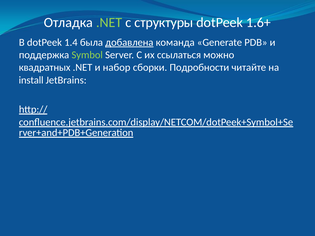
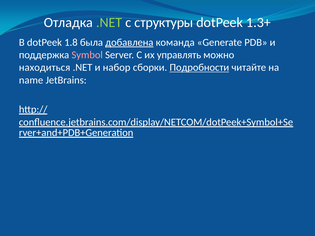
1.6+: 1.6+ -> 1.3+
1.4: 1.4 -> 1.8
Symbol colour: light green -> pink
ссылаться: ссылаться -> управлять
квадратных: квадратных -> находиться
Подробности underline: none -> present
install: install -> name
